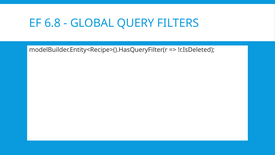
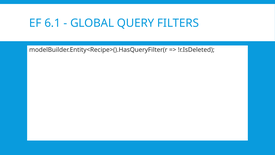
6.8: 6.8 -> 6.1
